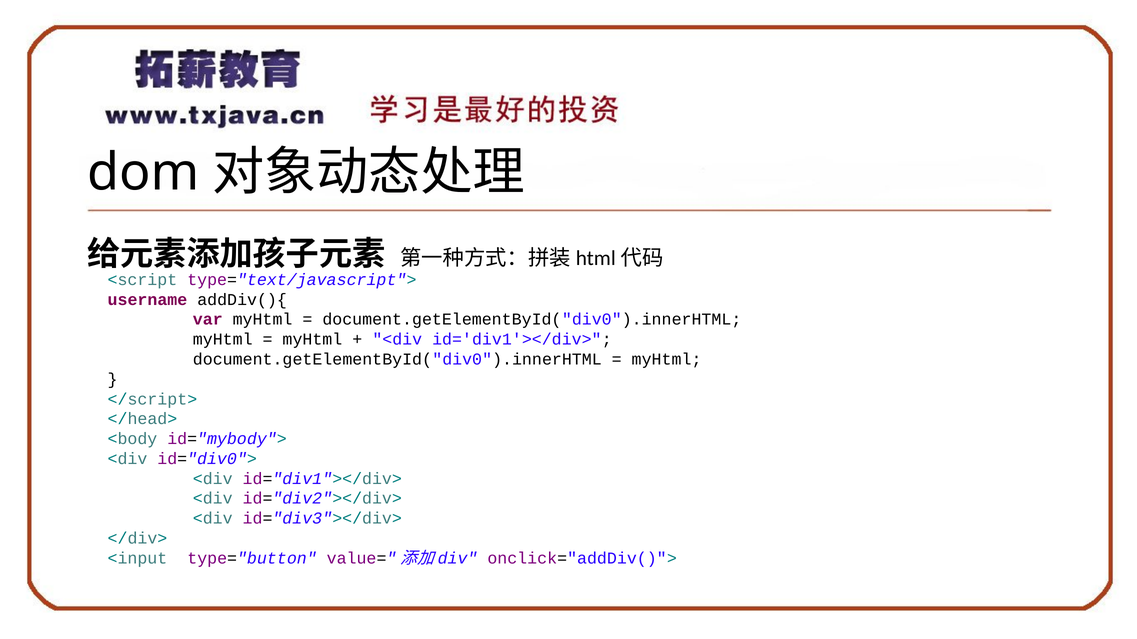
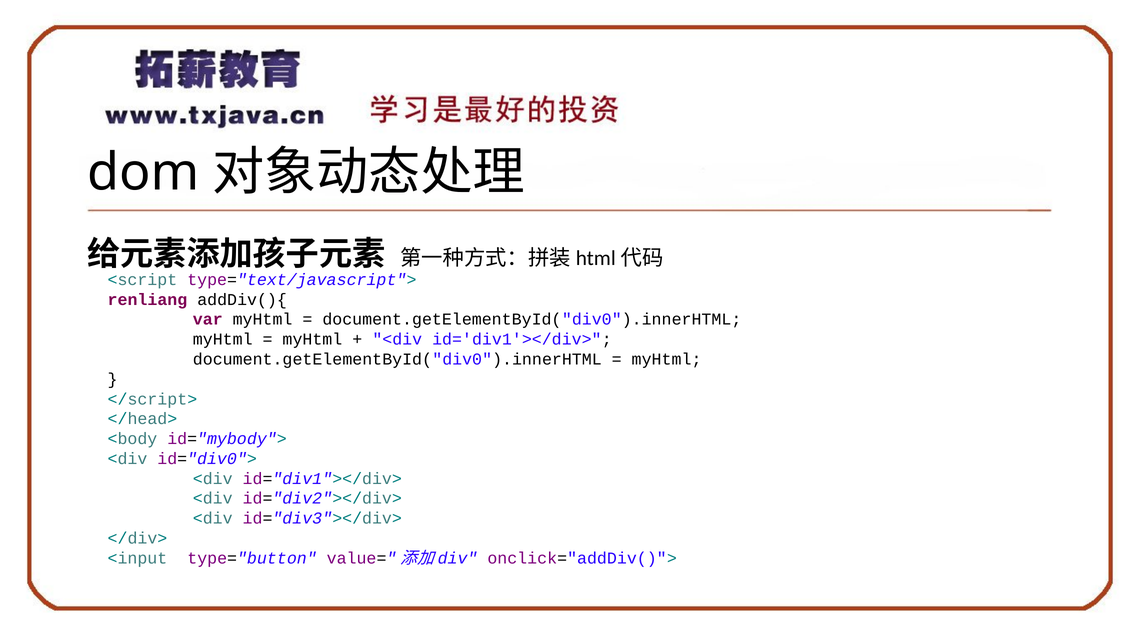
username: username -> renliang
